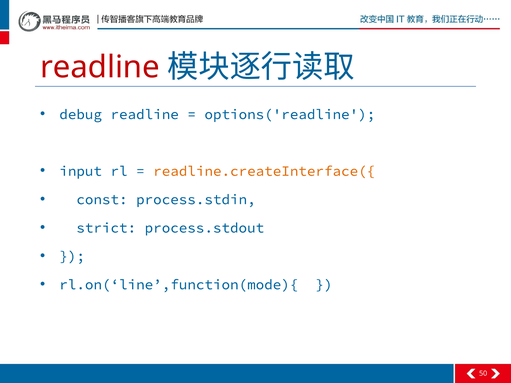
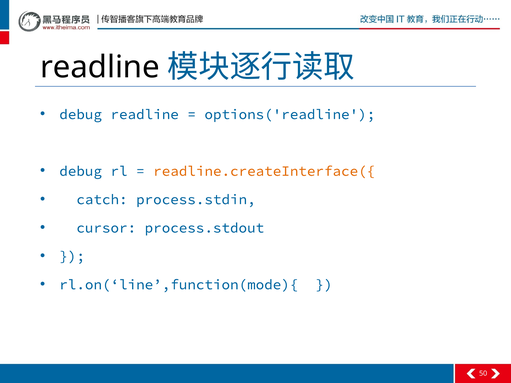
readline at (100, 67) colour: red -> black
input at (81, 171): input -> debug
const: const -> catch
strict: strict -> cursor
